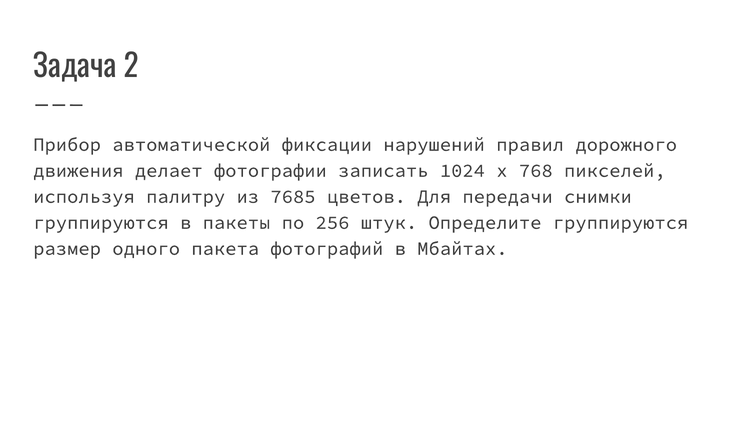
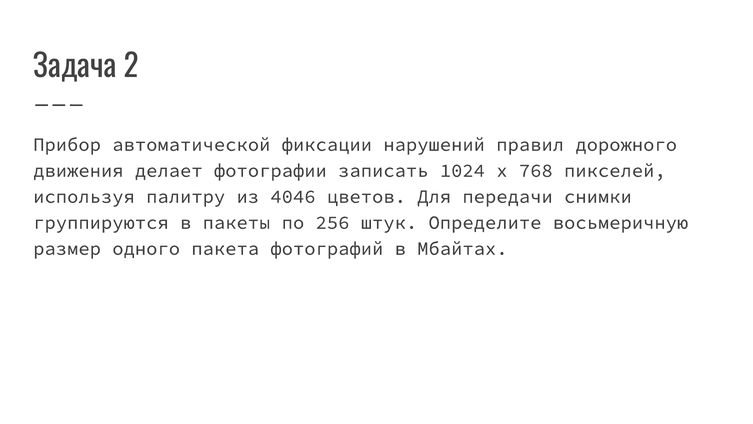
7685: 7685 -> 4046
Определите группируются: группируются -> восьмеричную
